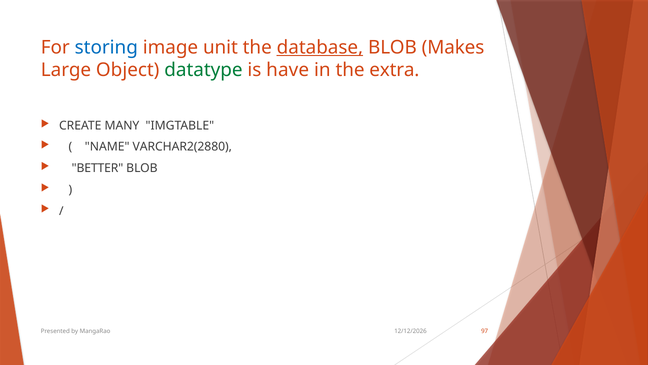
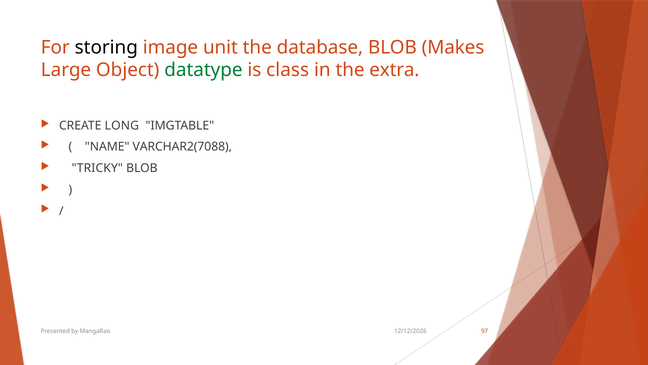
storing colour: blue -> black
database underline: present -> none
have: have -> class
MANY: MANY -> LONG
VARCHAR2(2880: VARCHAR2(2880 -> VARCHAR2(7088
BETTER: BETTER -> TRICKY
